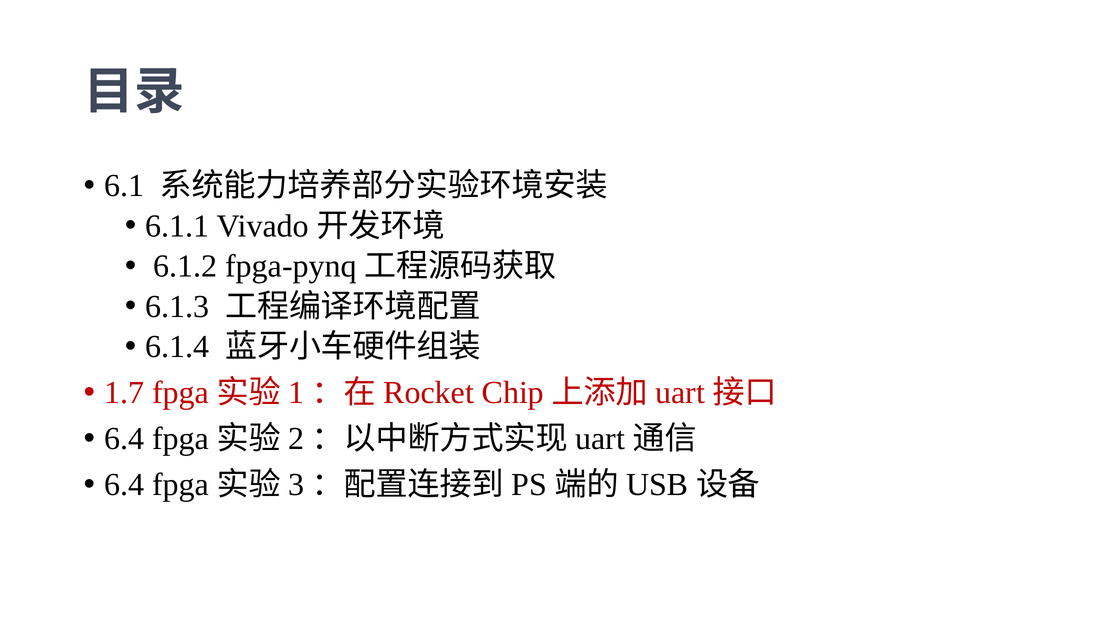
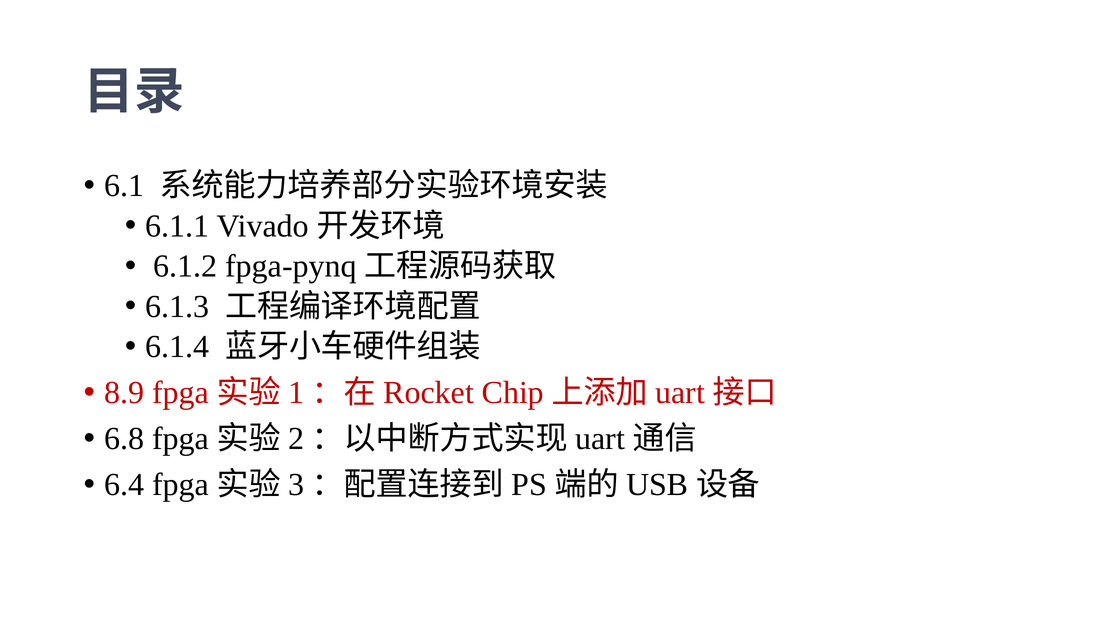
1.7: 1.7 -> 8.9
6.4 at (124, 438): 6.4 -> 6.8
